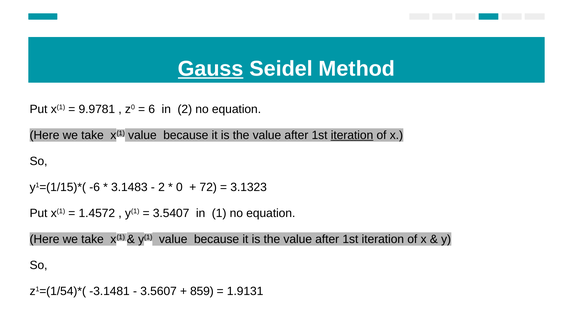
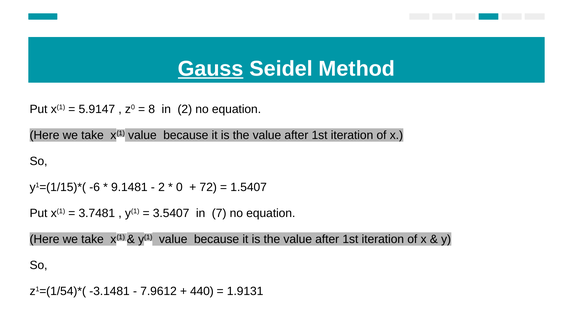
9.9781: 9.9781 -> 5.9147
6: 6 -> 8
iteration at (352, 135) underline: present -> none
3.1483: 3.1483 -> 9.1481
3.1323: 3.1323 -> 1.5407
1.4572: 1.4572 -> 3.7481
1: 1 -> 7
3.5607: 3.5607 -> 7.9612
859: 859 -> 440
